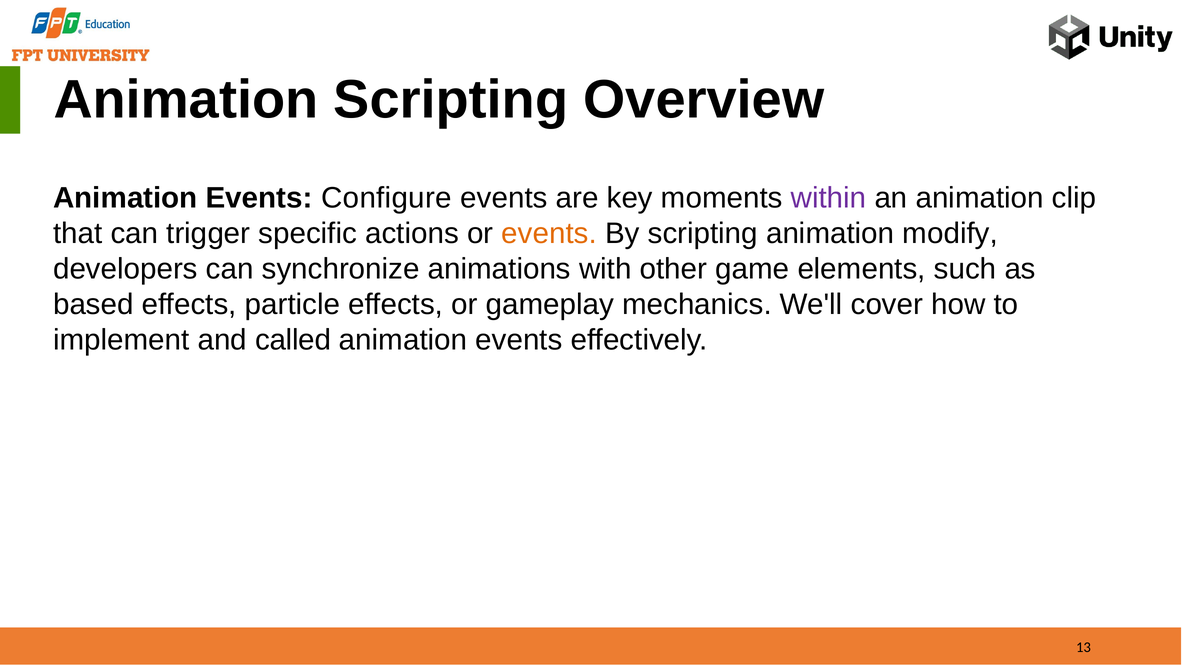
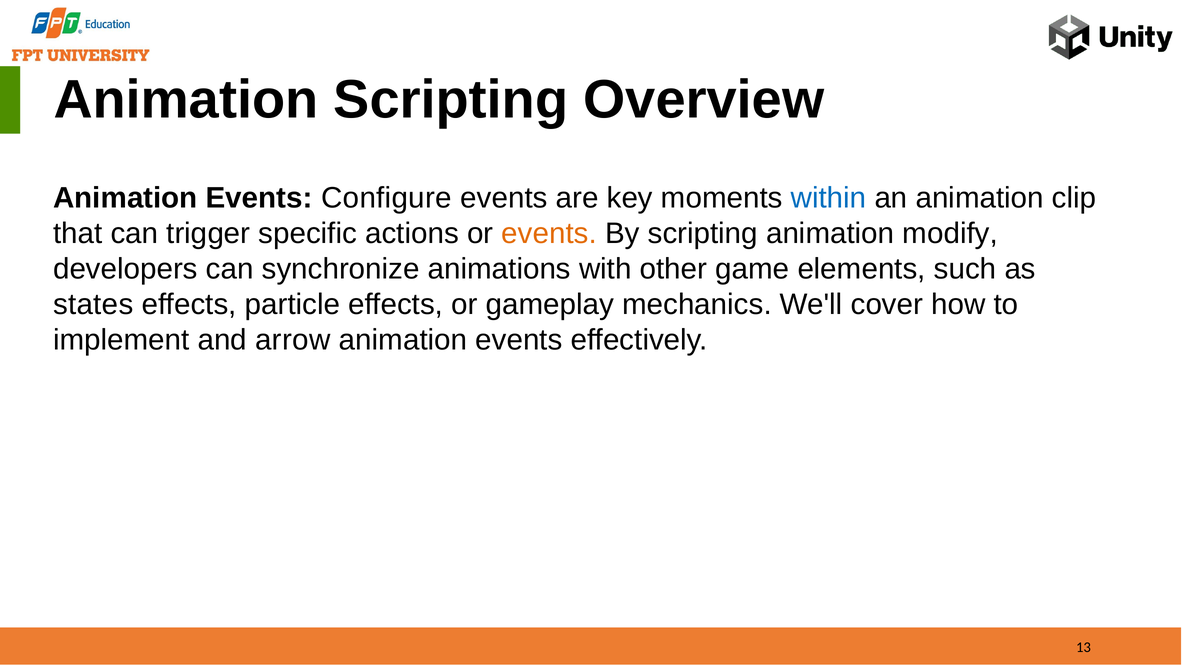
within colour: purple -> blue
based: based -> states
called: called -> arrow
